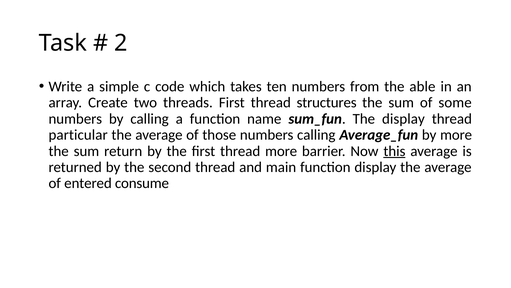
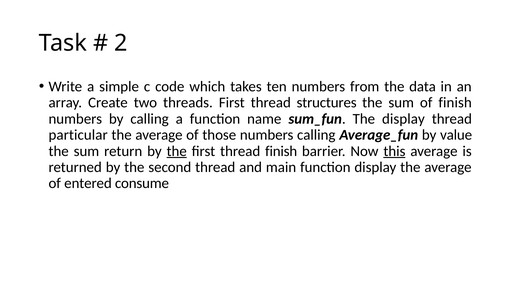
able: able -> data
of some: some -> finish
by more: more -> value
the at (177, 151) underline: none -> present
thread more: more -> finish
